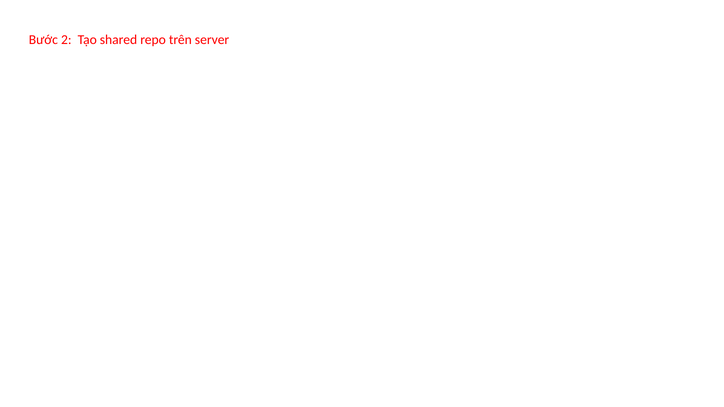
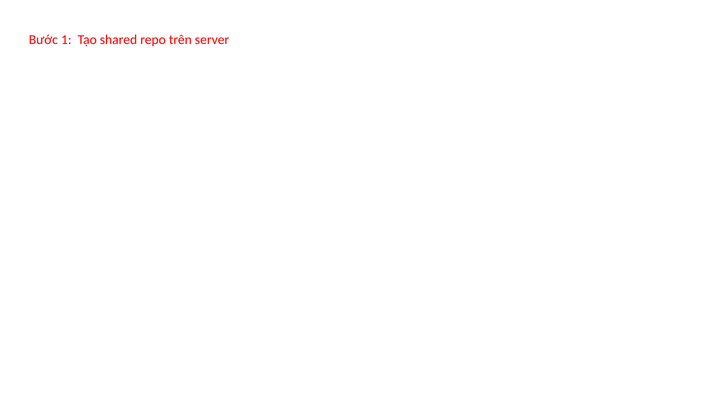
2: 2 -> 1
